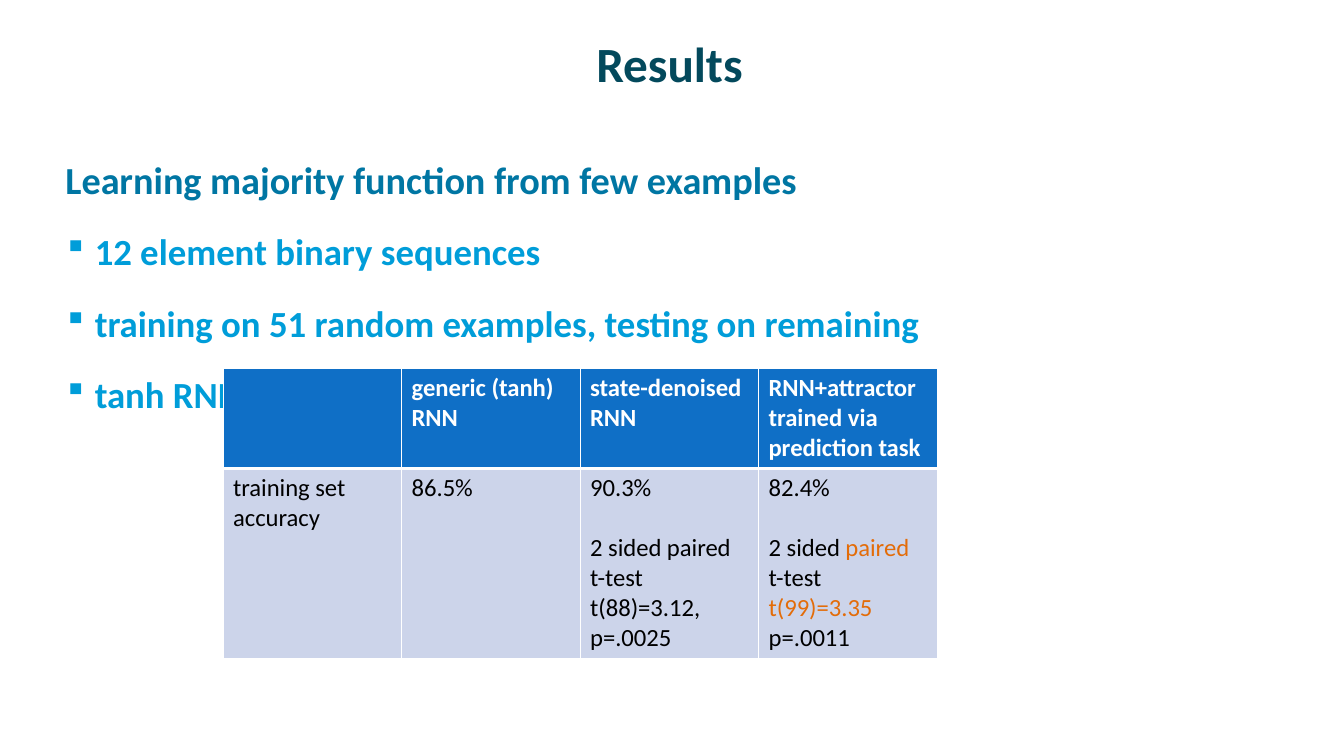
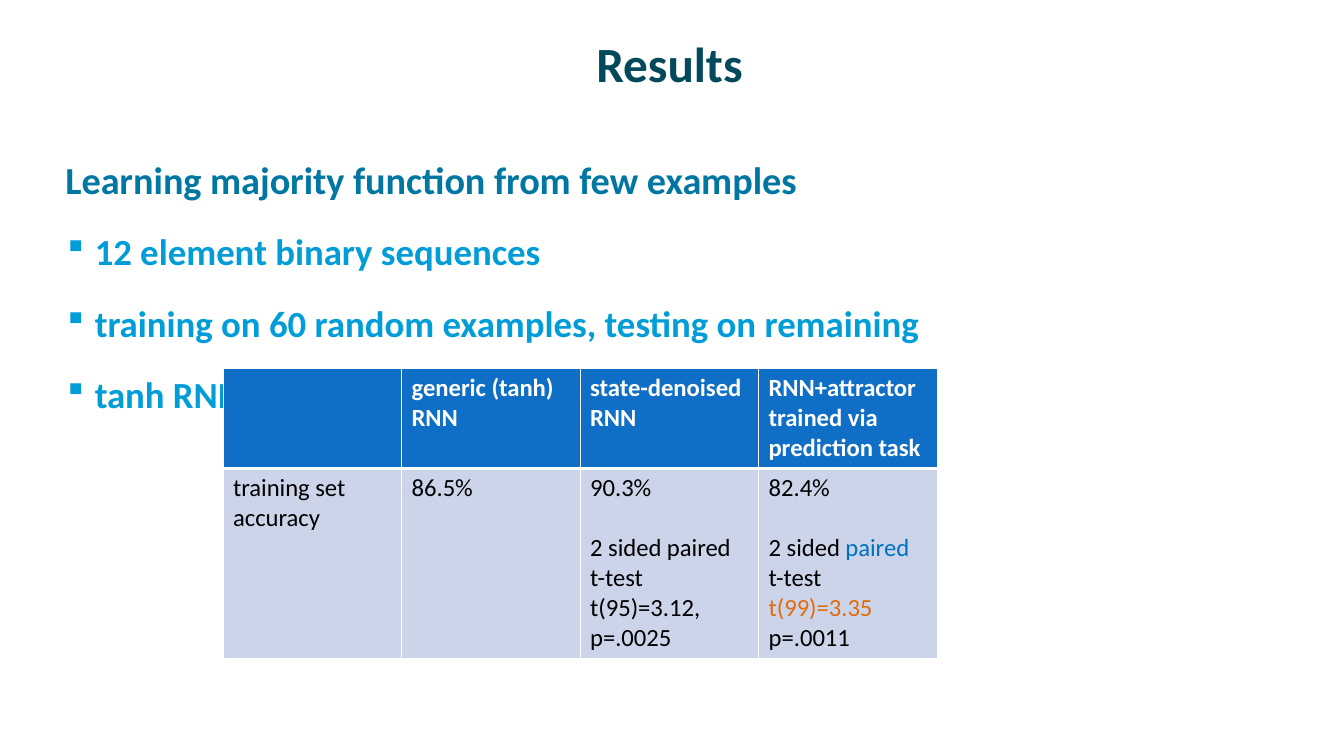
51: 51 -> 60
paired at (877, 549) colour: orange -> blue
t(88)=3.12: t(88)=3.12 -> t(95)=3.12
